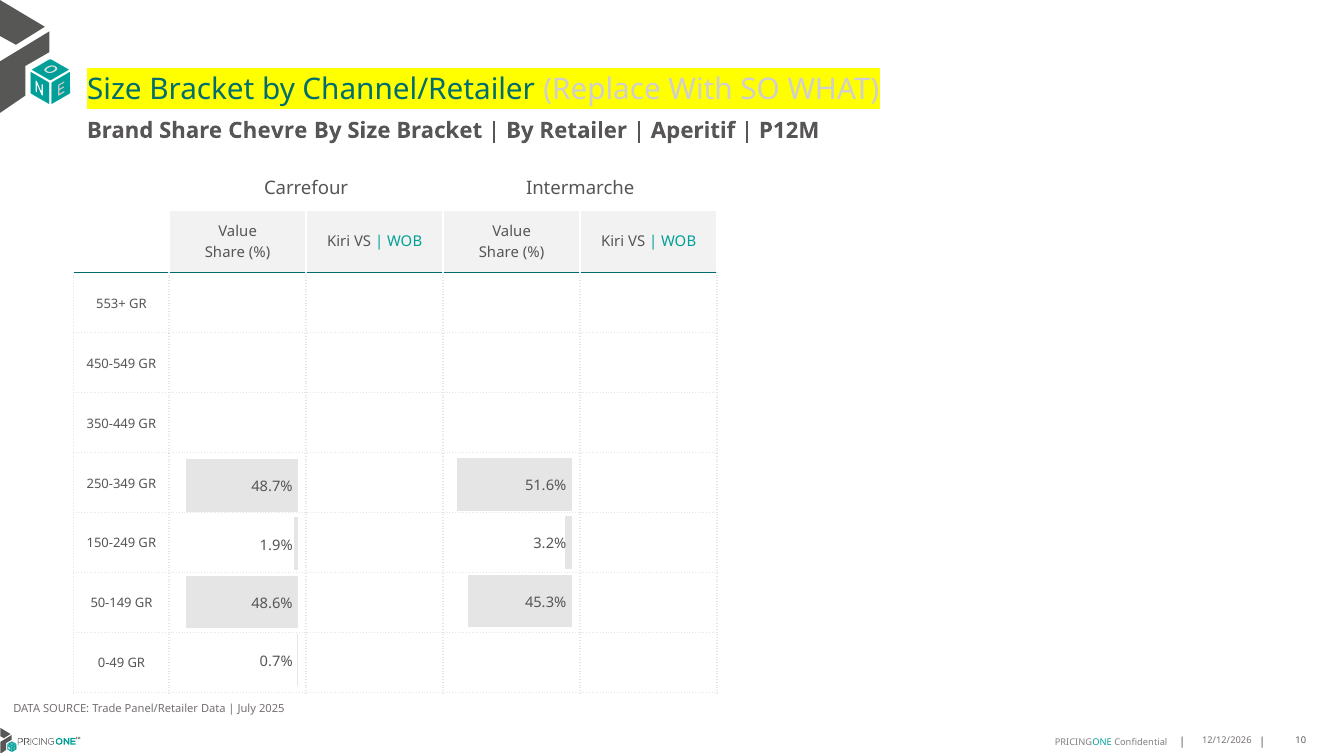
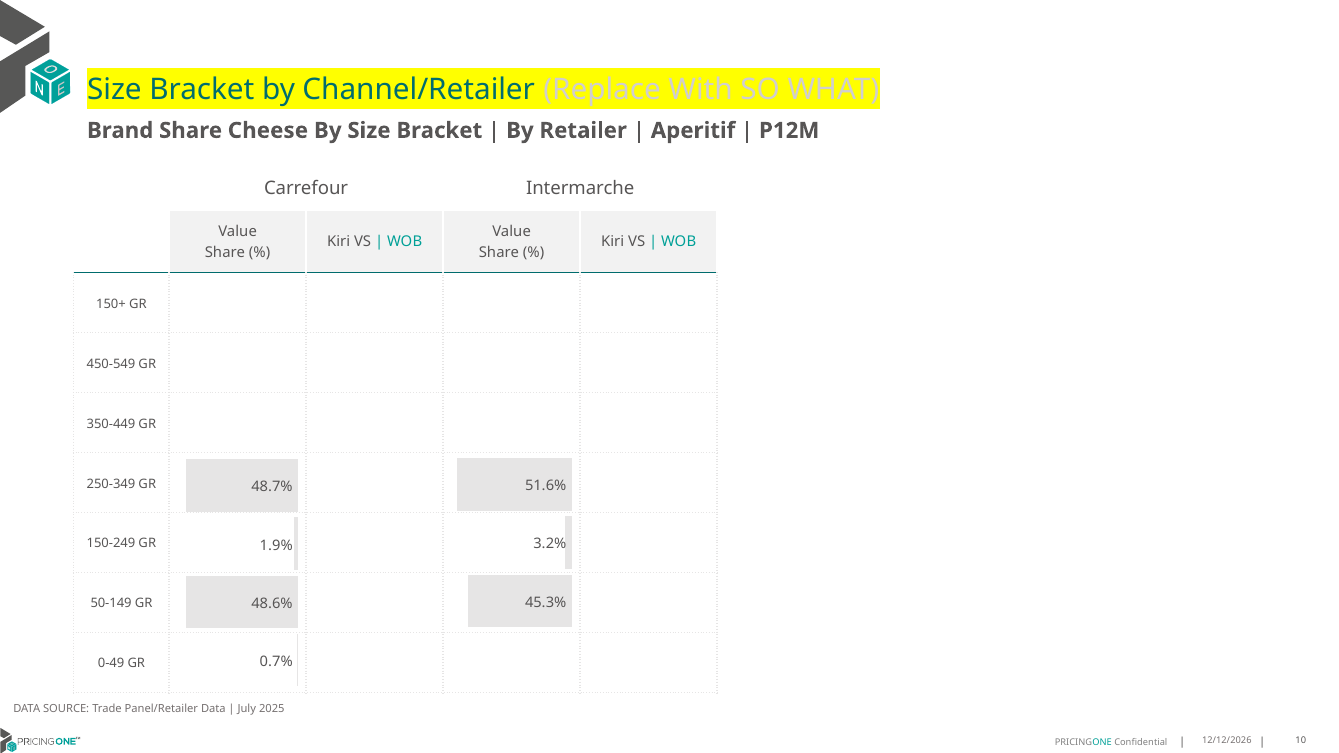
Chevre: Chevre -> Cheese
553+: 553+ -> 150+
